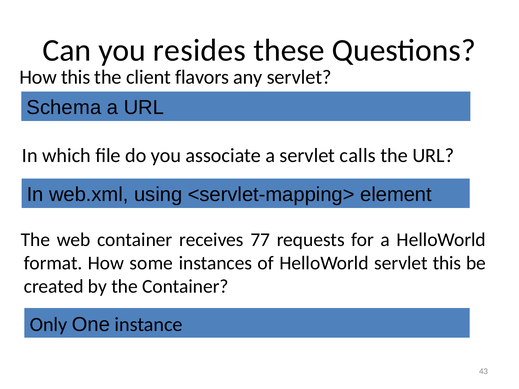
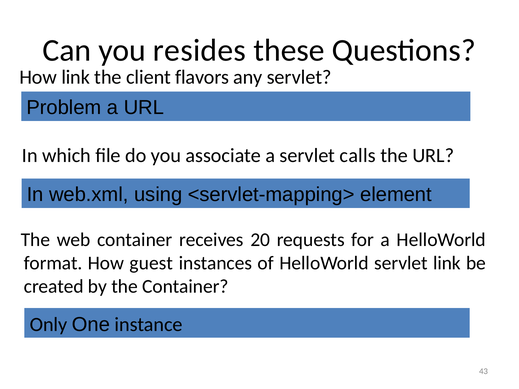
How this: this -> link
Schema: Schema -> Problem
77: 77 -> 20
some: some -> guest
servlet this: this -> link
